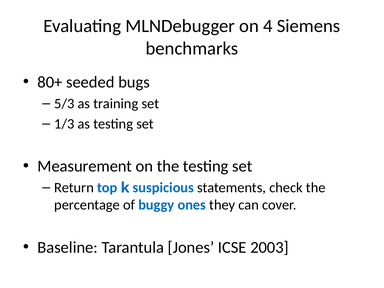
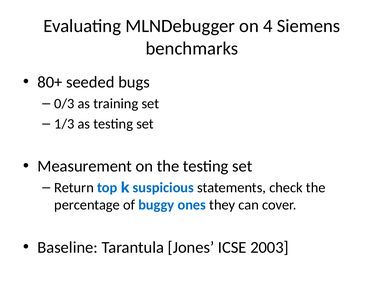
5/3: 5/3 -> 0/3
